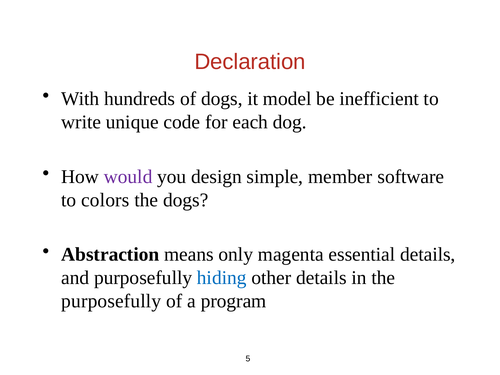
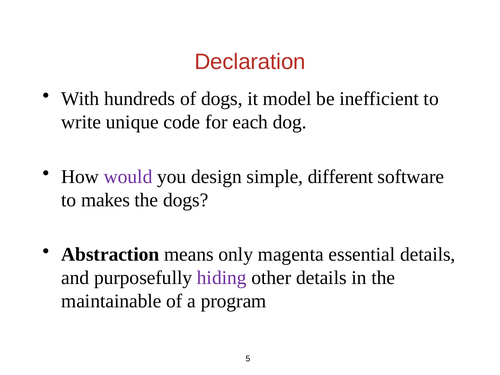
member: member -> different
colors: colors -> makes
hiding colour: blue -> purple
purposefully at (111, 301): purposefully -> maintainable
